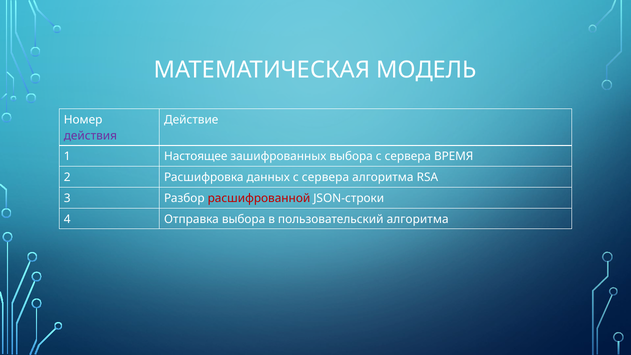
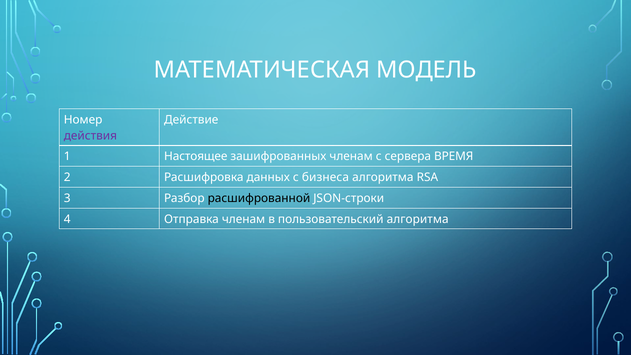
зашифрованных выбора: выбора -> членам
данных с сервера: сервера -> бизнеса
расшифрованной colour: red -> black
Отправка выбора: выбора -> членам
